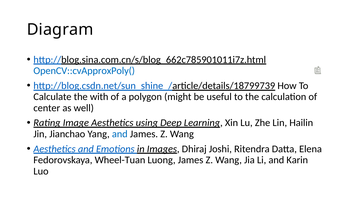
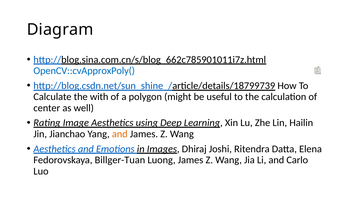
and at (120, 134) colour: blue -> orange
Wheel-Tuan: Wheel-Tuan -> Billger-Tuan
Karin: Karin -> Carlo
